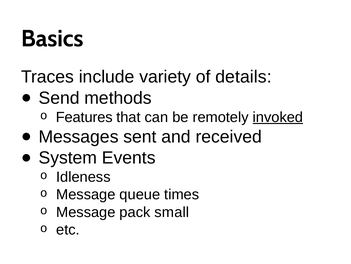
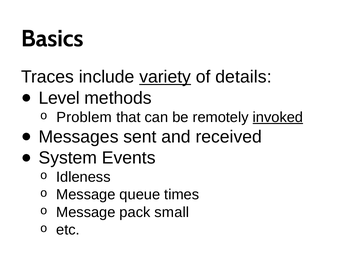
variety underline: none -> present
Send: Send -> Level
Features: Features -> Problem
